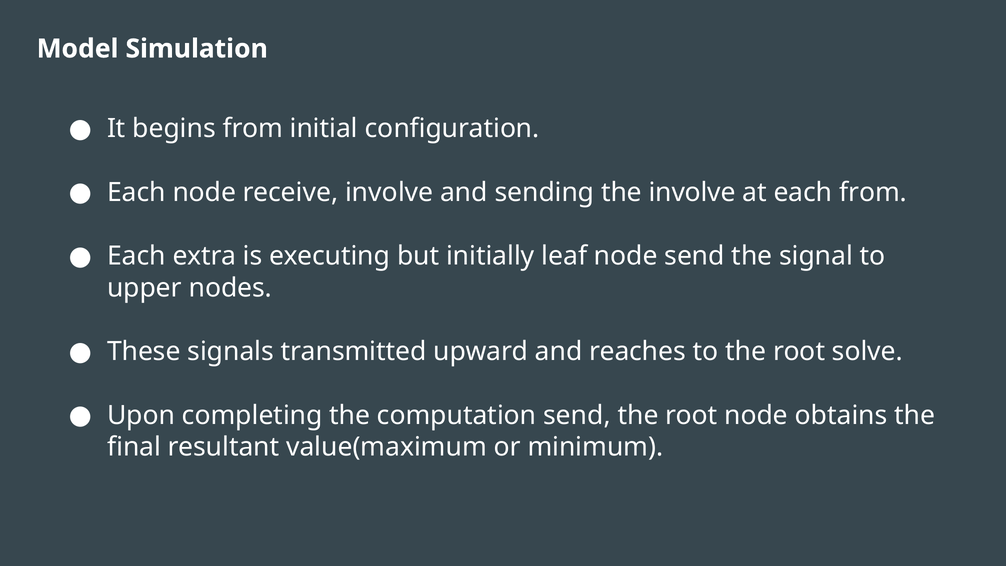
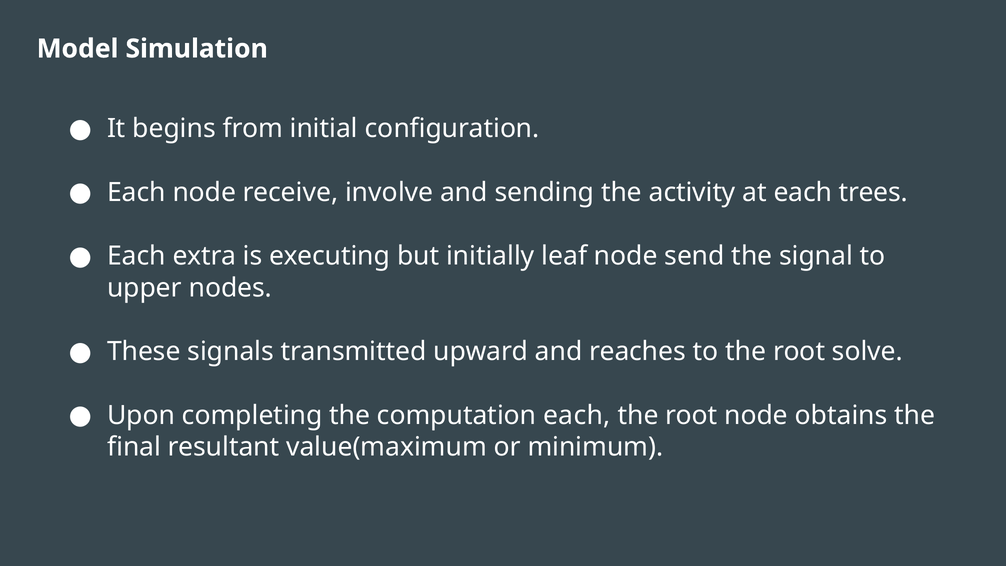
the involve: involve -> activity
each from: from -> trees
computation send: send -> each
